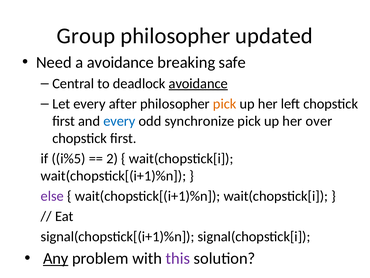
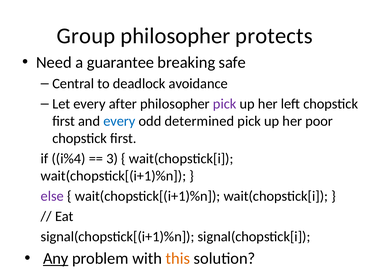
updated: updated -> protects
a avoidance: avoidance -> guarantee
avoidance at (198, 83) underline: present -> none
pick at (225, 104) colour: orange -> purple
synchronize: synchronize -> determined
over: over -> poor
i%5: i%5 -> i%4
2: 2 -> 3
this colour: purple -> orange
